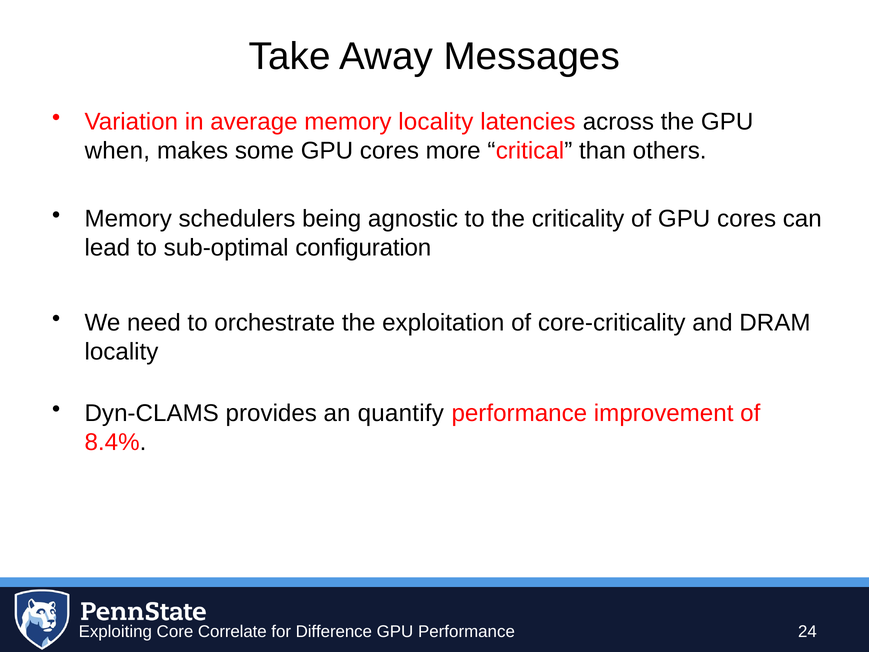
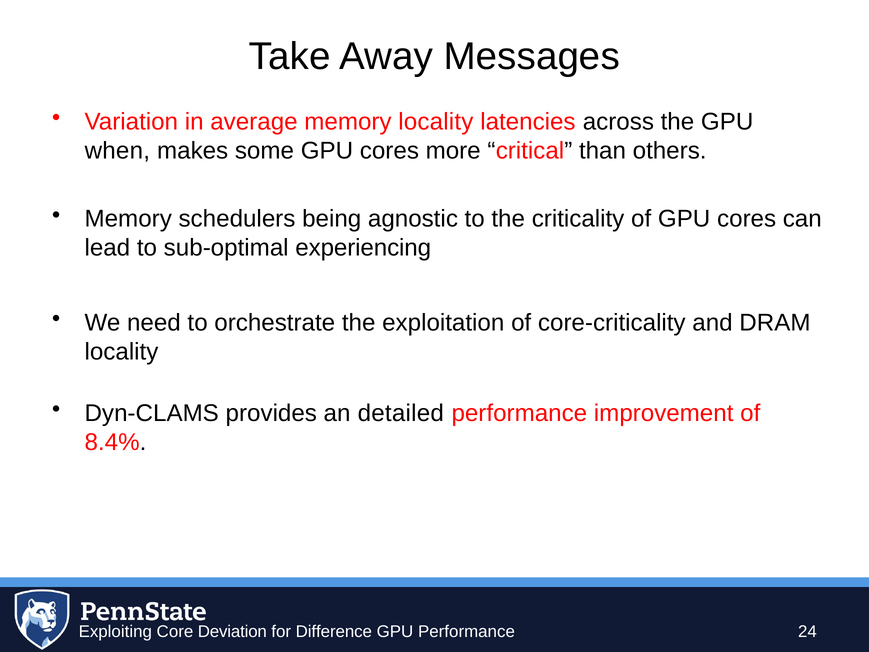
configuration: configuration -> experiencing
quantify: quantify -> detailed
Correlate: Correlate -> Deviation
